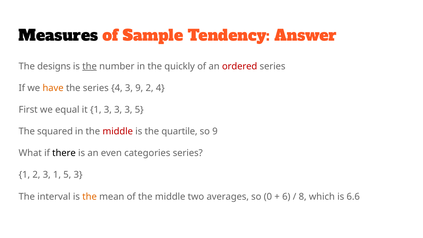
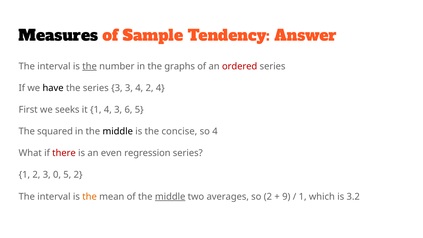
designs at (54, 66): designs -> interval
quickly: quickly -> graphs
have colour: orange -> black
series 4: 4 -> 3
3 9: 9 -> 4
equal: equal -> seeks
1 3: 3 -> 4
3 at (128, 110): 3 -> 6
middle at (118, 131) colour: red -> black
quartile: quartile -> concise
so 9: 9 -> 4
there colour: black -> red
categories: categories -> regression
3 1: 1 -> 0
5 3: 3 -> 2
middle at (170, 197) underline: none -> present
so 0: 0 -> 2
6: 6 -> 9
8 at (303, 197): 8 -> 1
6.6: 6.6 -> 3.2
